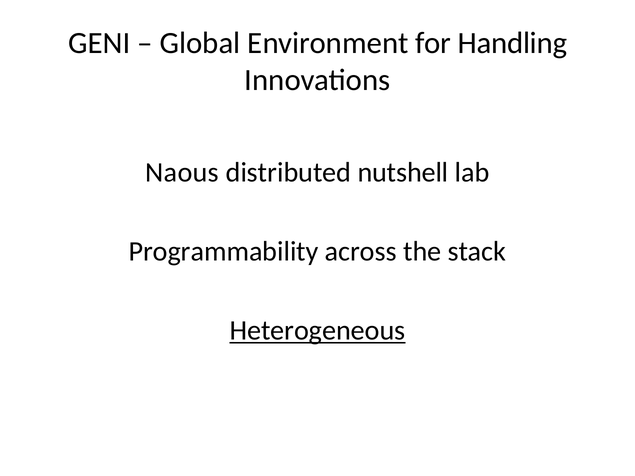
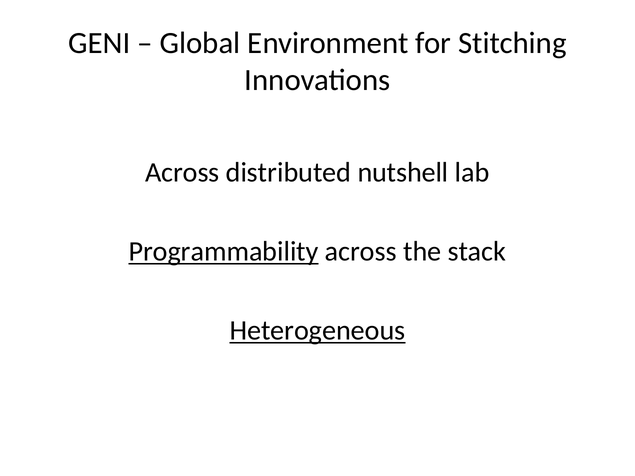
Handling: Handling -> Stitching
Naous at (182, 173): Naous -> Across
Programmability underline: none -> present
